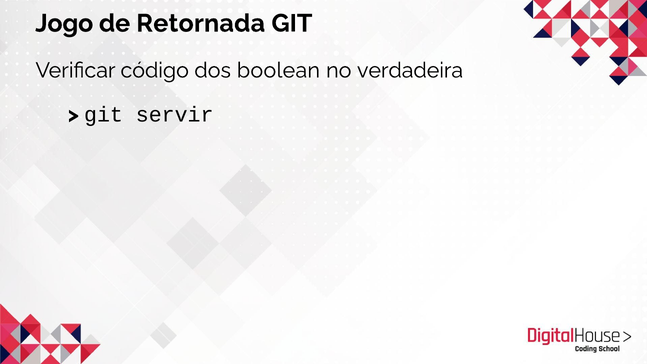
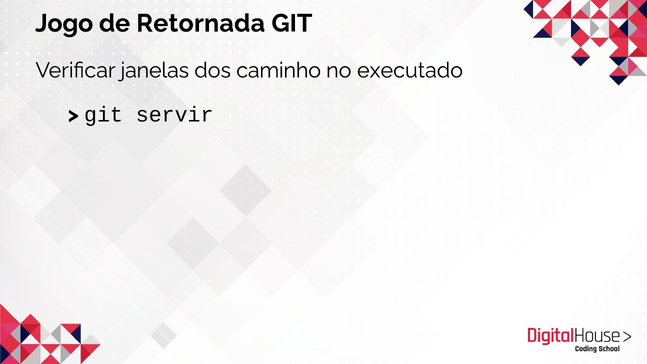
código: código -> janelas
boolean: boolean -> caminho
verdadeira: verdadeira -> executado
